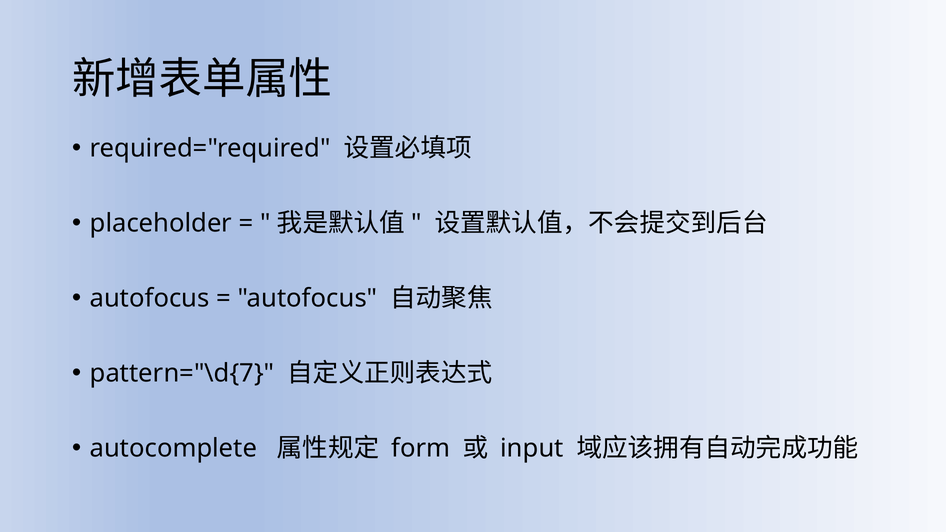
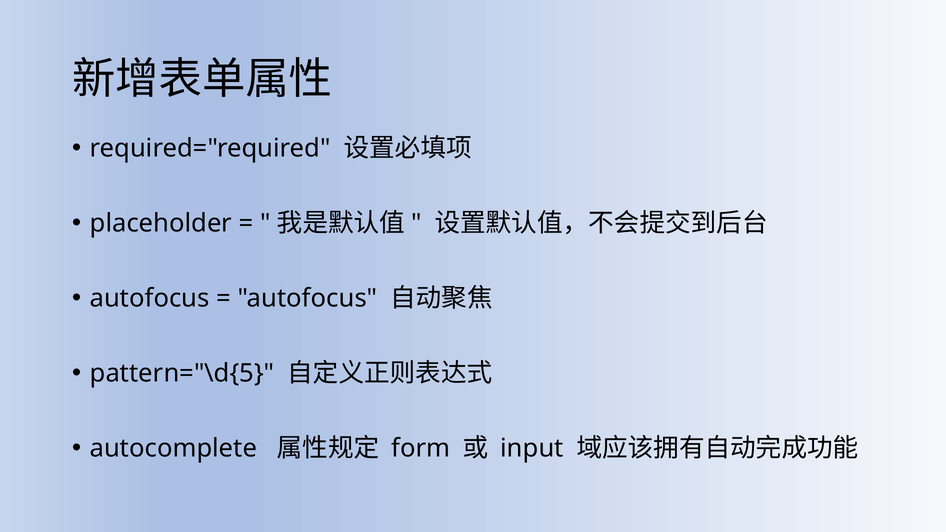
pattern="\d{7: pattern="\d{7 -> pattern="\d{5
